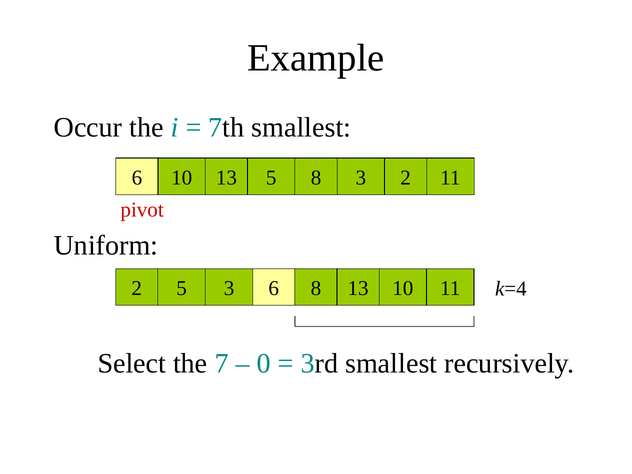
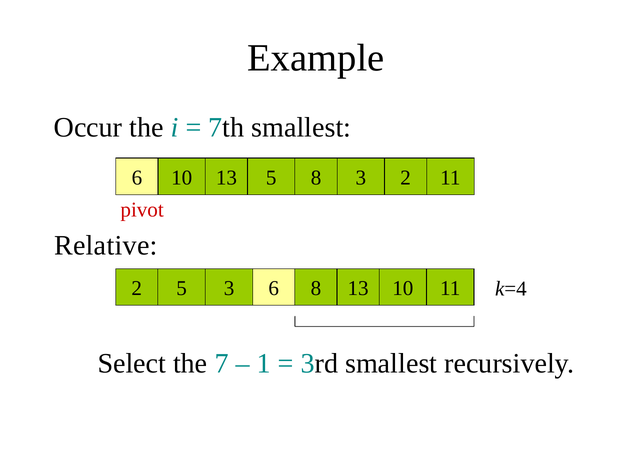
Uniform: Uniform -> Relative
0: 0 -> 1
